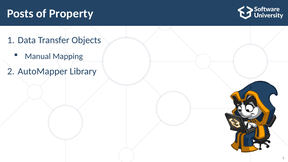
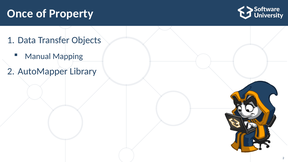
Posts: Posts -> Once
